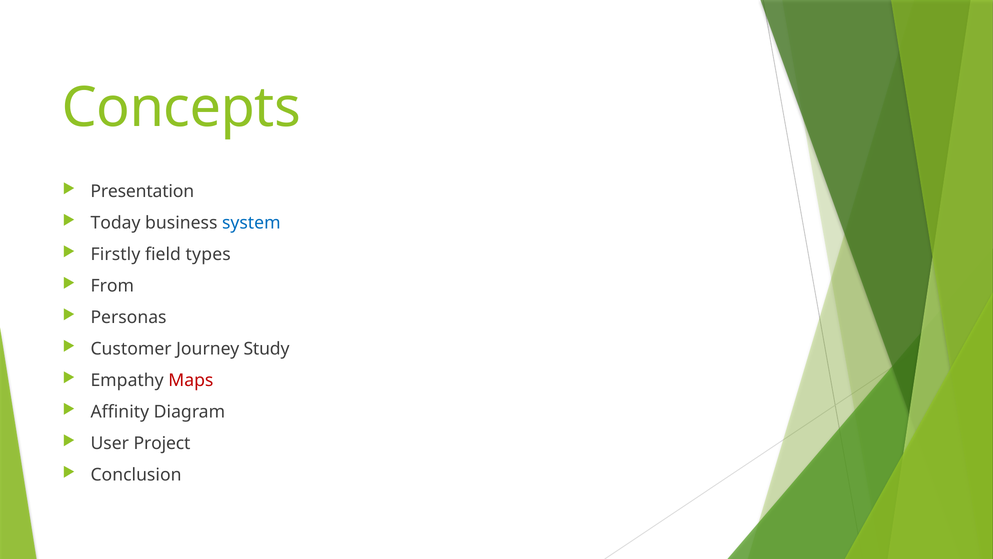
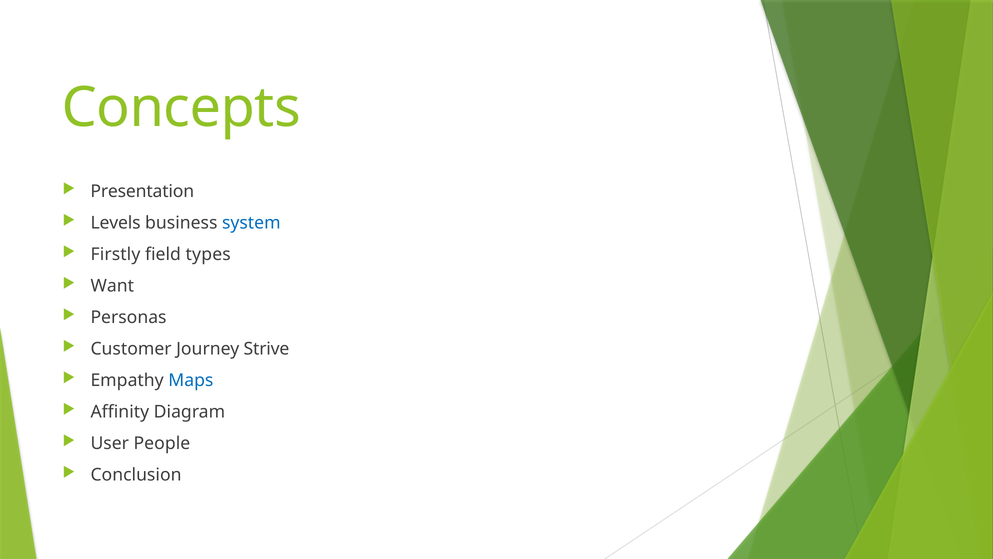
Today: Today -> Levels
From: From -> Want
Study: Study -> Strive
Maps colour: red -> blue
Project: Project -> People
